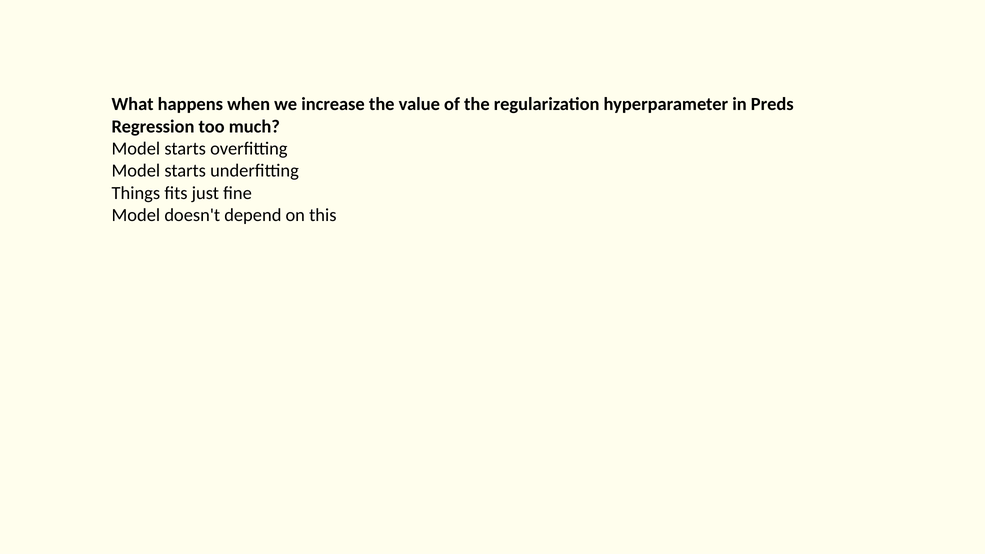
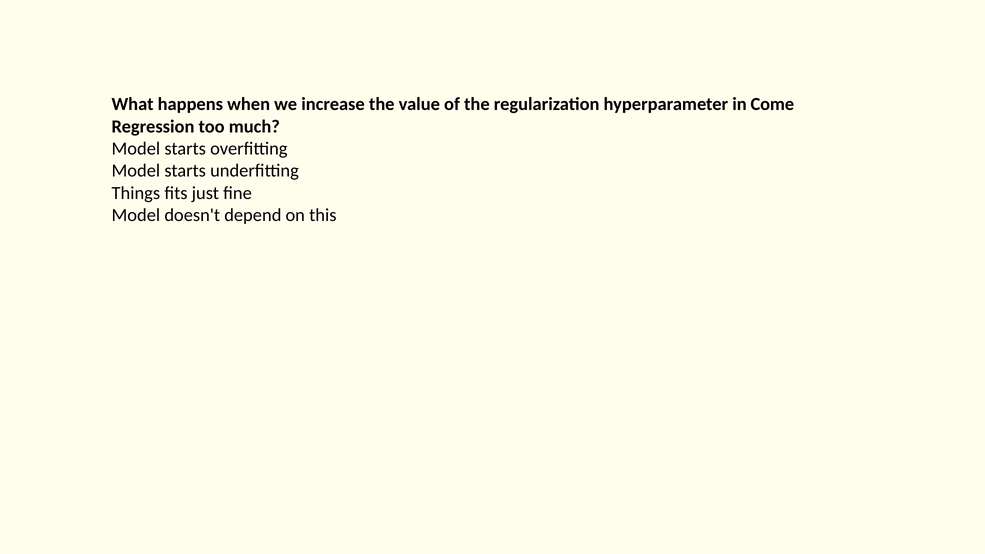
Preds: Preds -> Come
